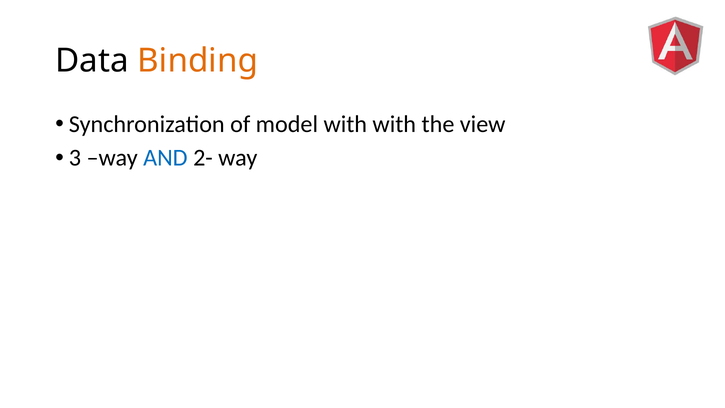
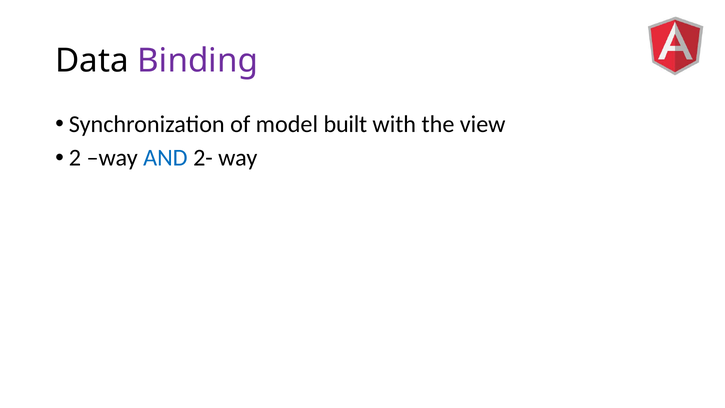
Binding colour: orange -> purple
model with: with -> built
3: 3 -> 2
